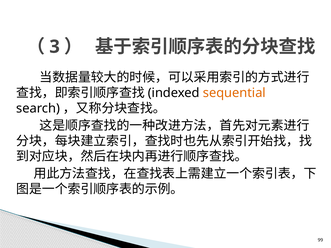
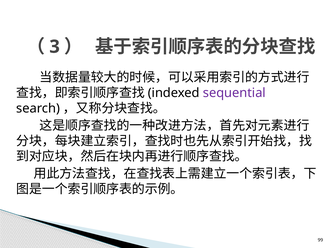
sequential colour: orange -> purple
